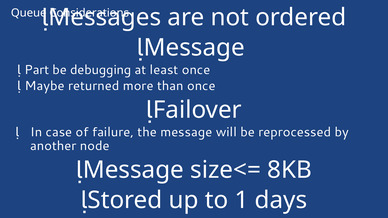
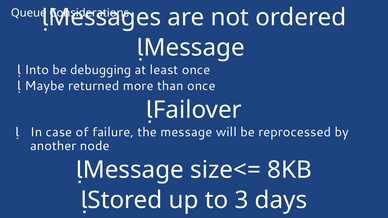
Part: Part -> Into
1: 1 -> 3
